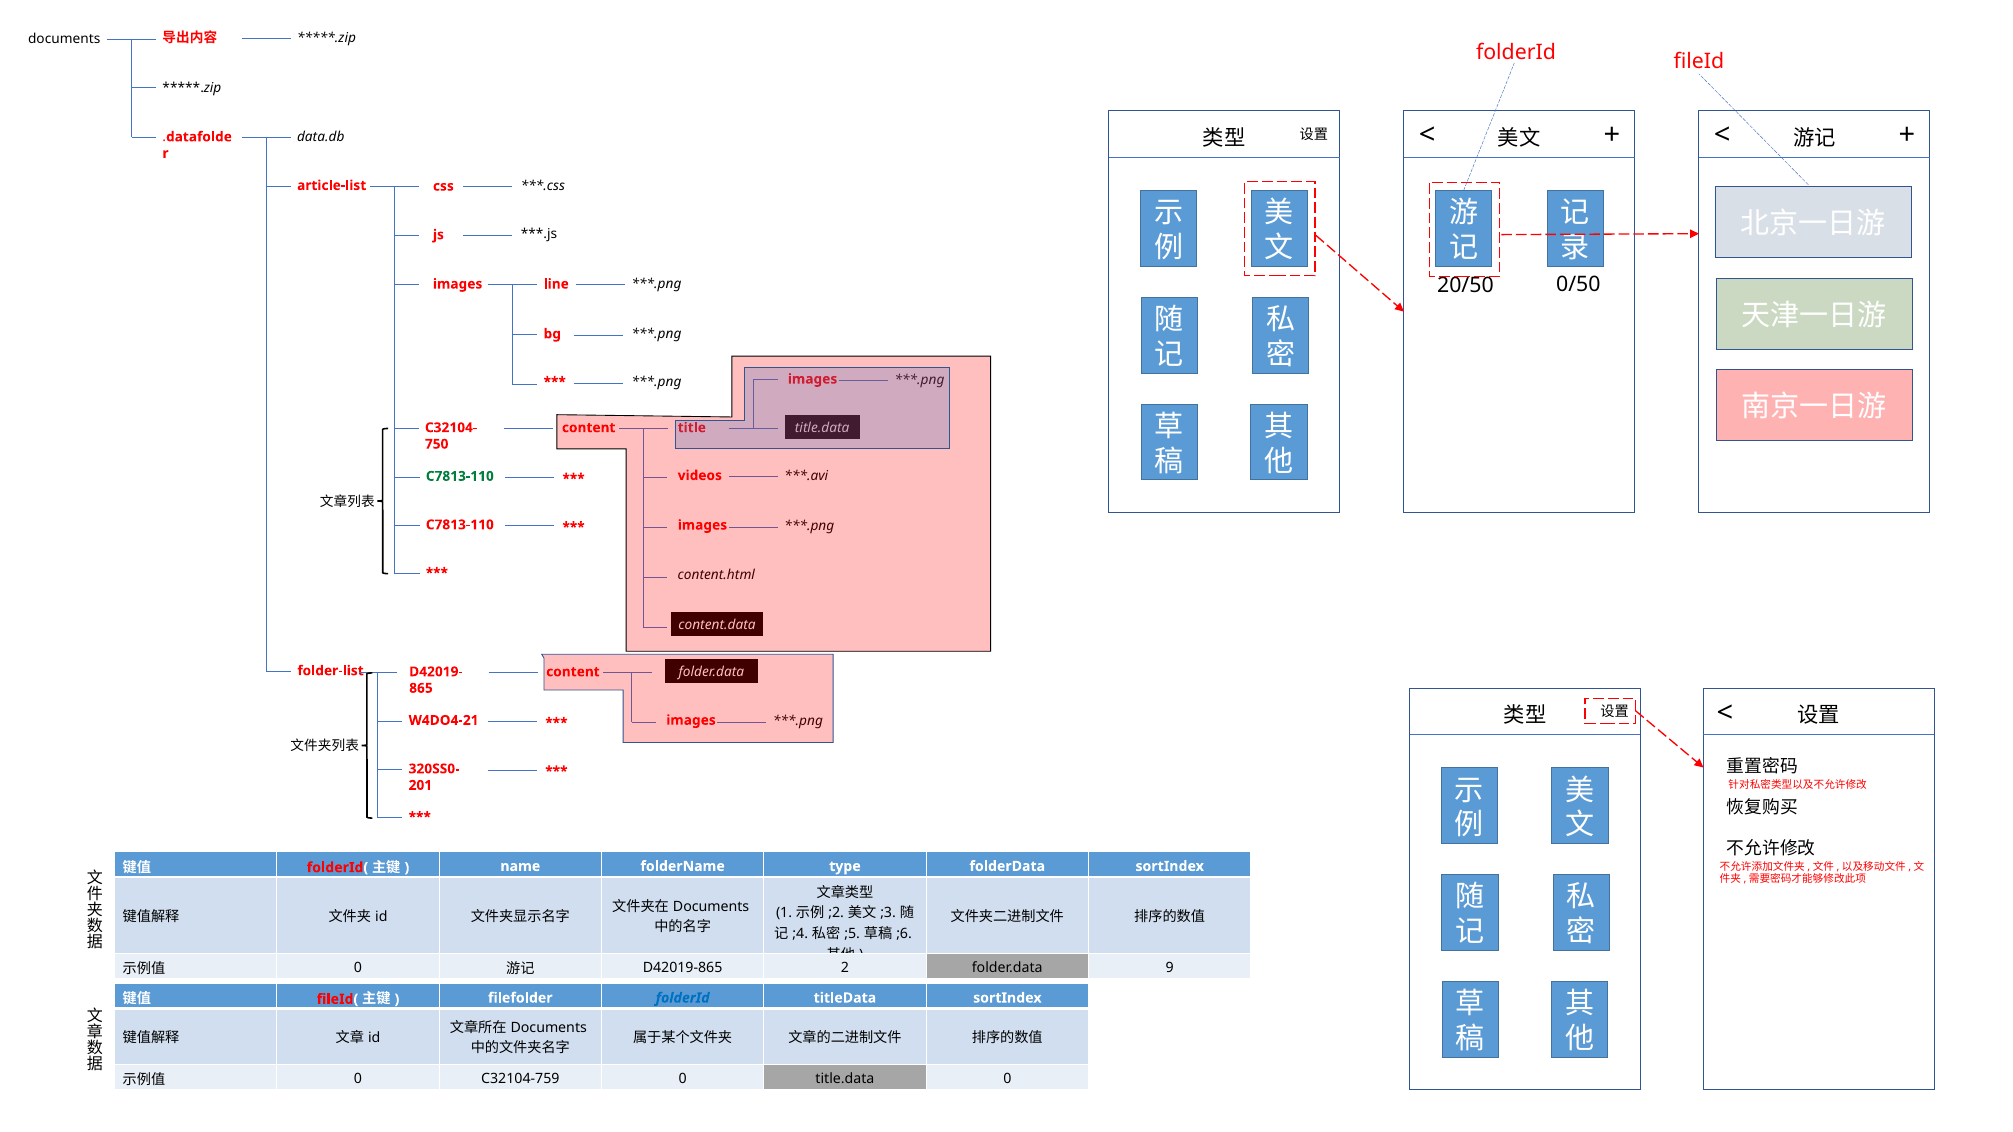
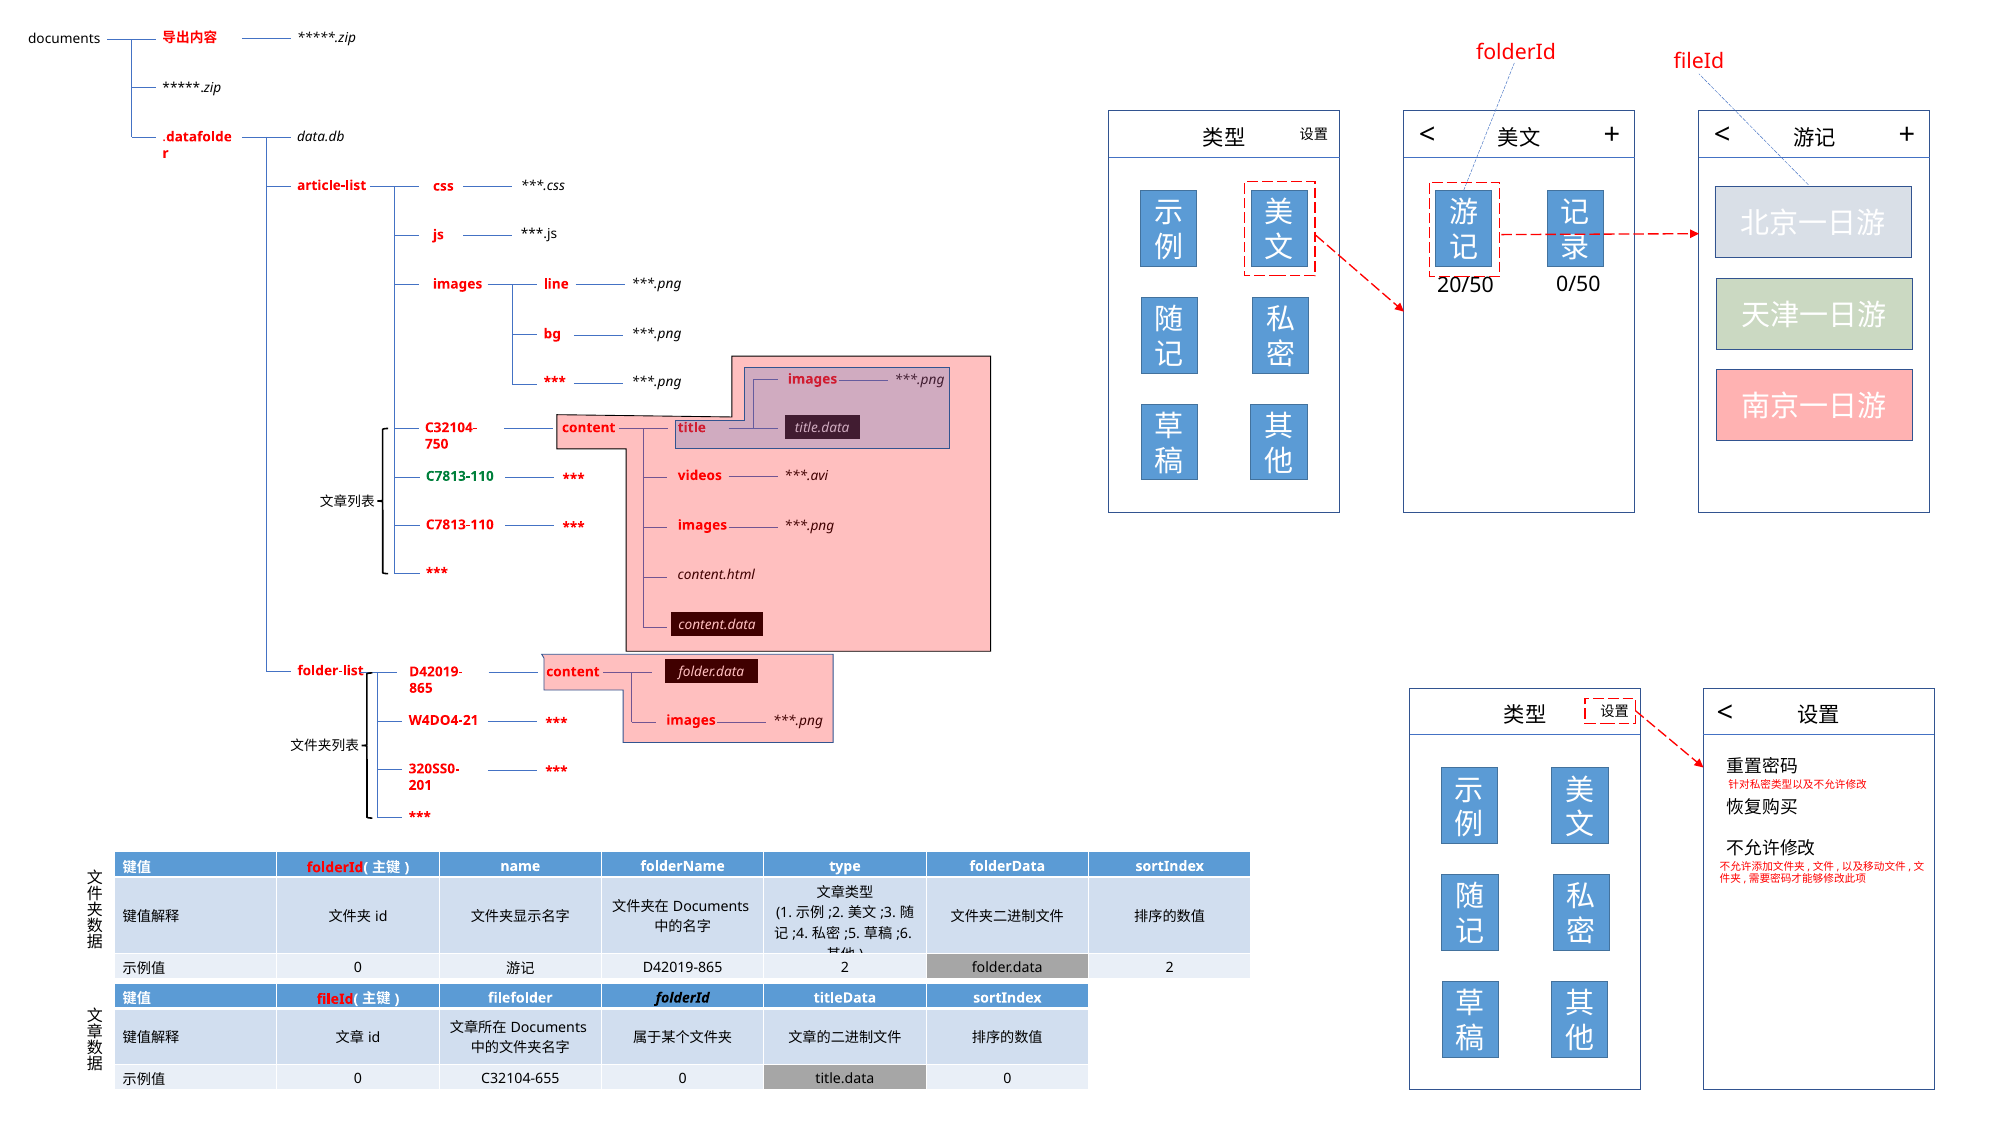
folder.data 9: 9 -> 2
folderId at (683, 998) colour: blue -> black
C32104-759: C32104-759 -> C32104-655
